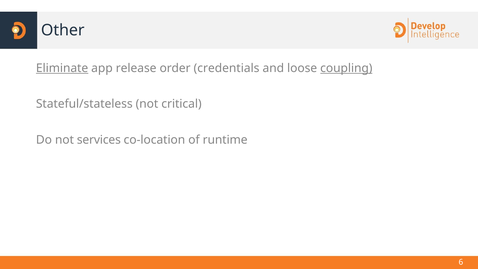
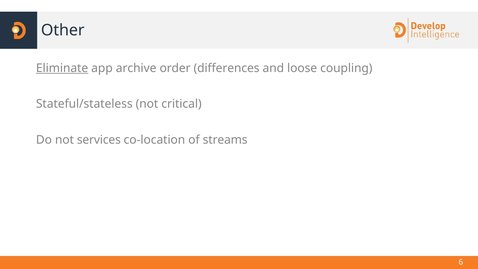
release: release -> archive
credentials: credentials -> differences
coupling underline: present -> none
runtime: runtime -> streams
